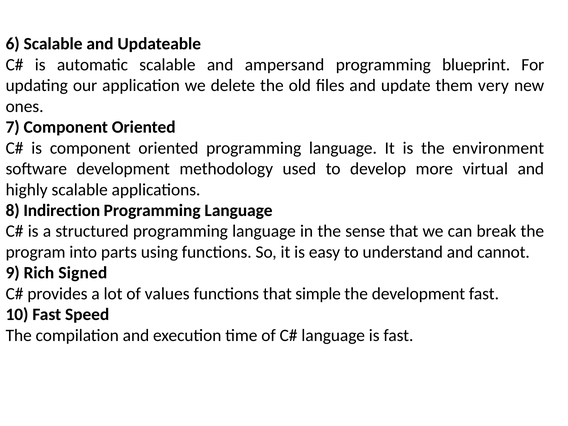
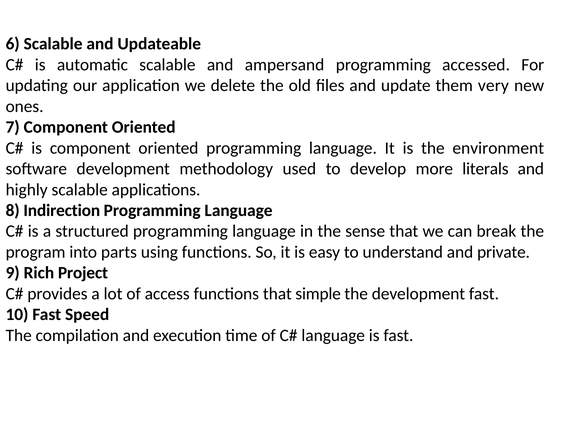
blueprint: blueprint -> accessed
virtual: virtual -> literals
cannot: cannot -> private
Signed: Signed -> Project
values: values -> access
